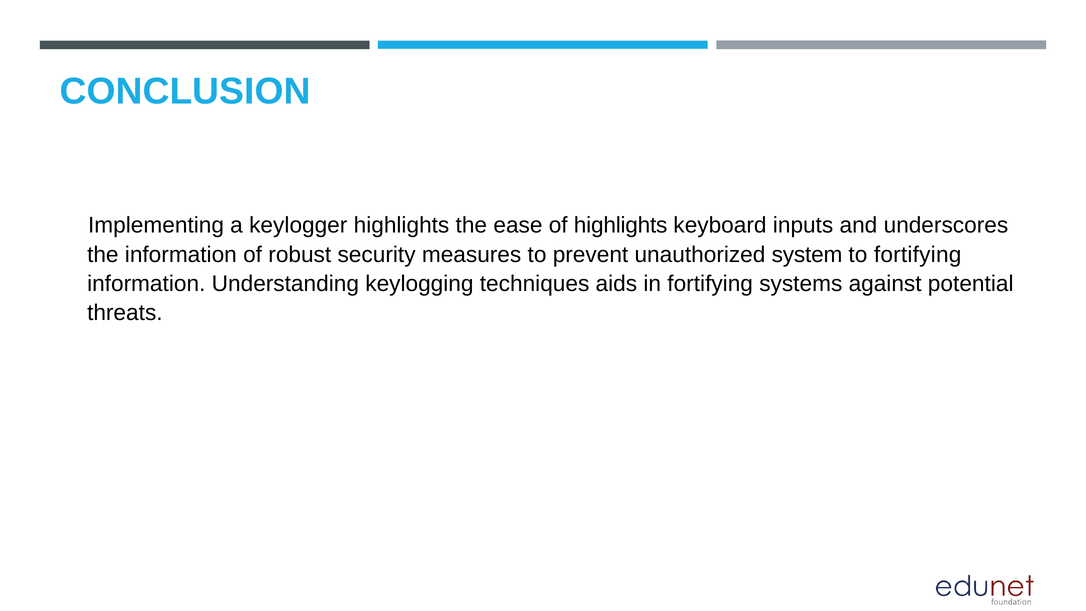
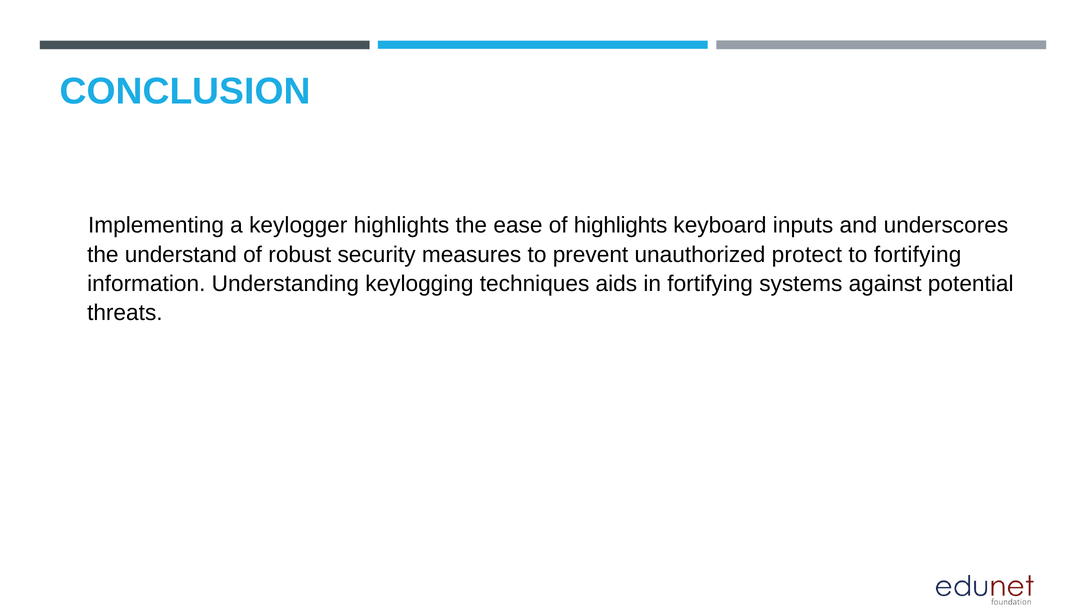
the information: information -> understand
system: system -> protect
